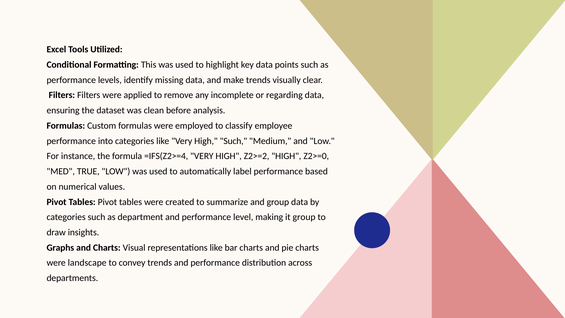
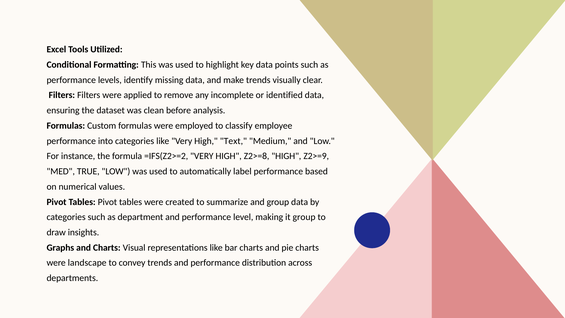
regarding: regarding -> identified
High Such: Such -> Text
=IFS(Z2>=4: =IFS(Z2>=4 -> =IFS(Z2>=2
Z2>=2: Z2>=2 -> Z2>=8
Z2>=0: Z2>=0 -> Z2>=9
